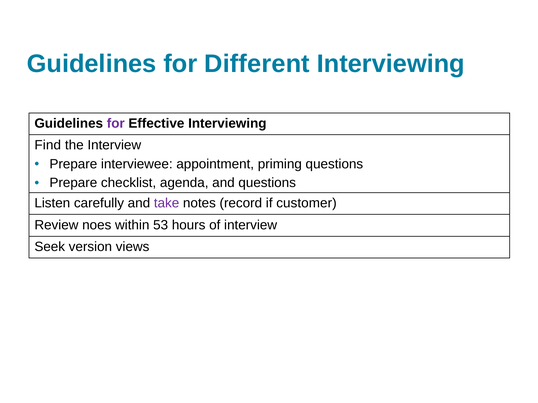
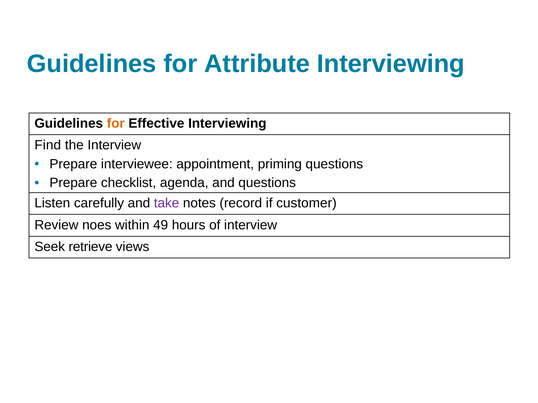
Different: Different -> Attribute
for at (116, 124) colour: purple -> orange
53: 53 -> 49
version: version -> retrieve
